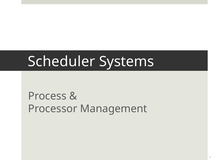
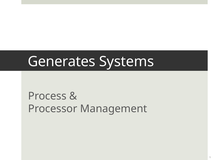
Scheduler: Scheduler -> Generates
